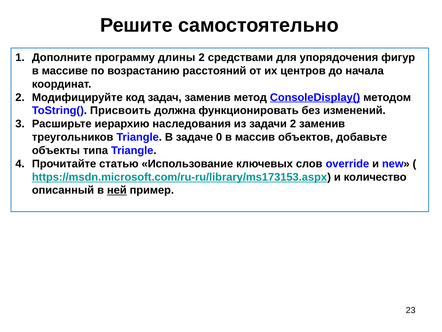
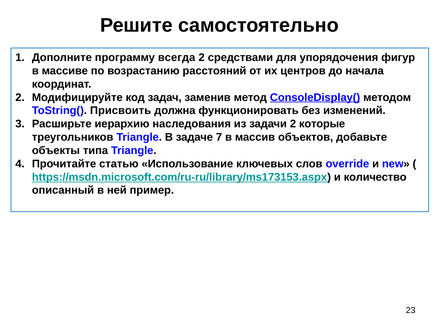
длины: длины -> всегда
2 заменив: заменив -> которые
0: 0 -> 7
ней underline: present -> none
